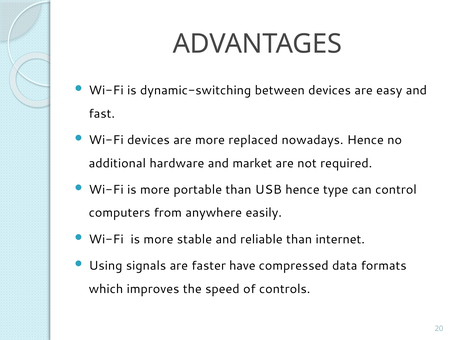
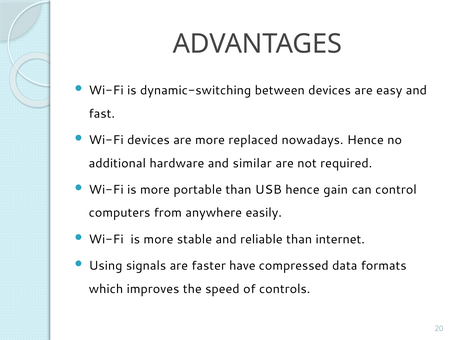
market: market -> similar
type: type -> gain
